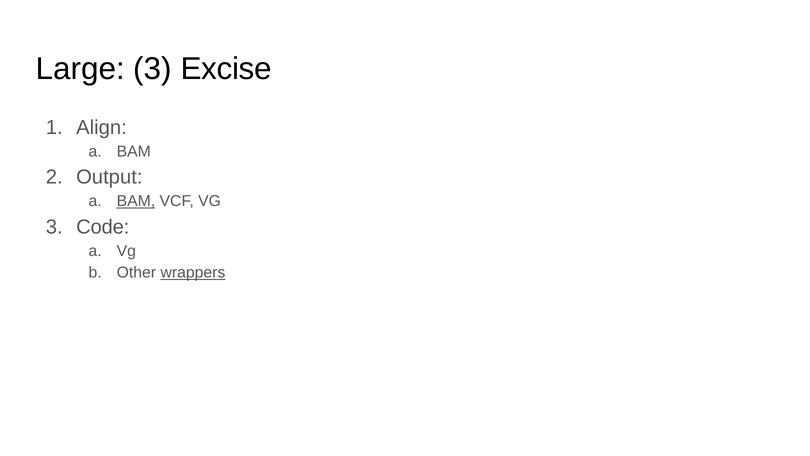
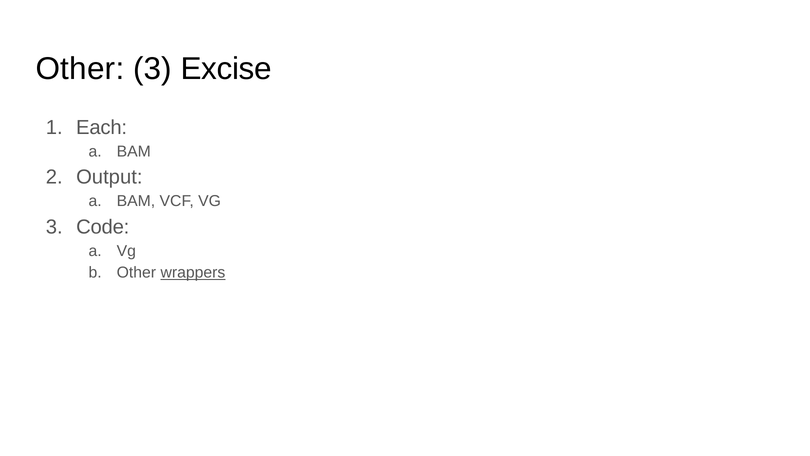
Large at (80, 69): Large -> Other
Align: Align -> Each
BAM at (136, 201) underline: present -> none
